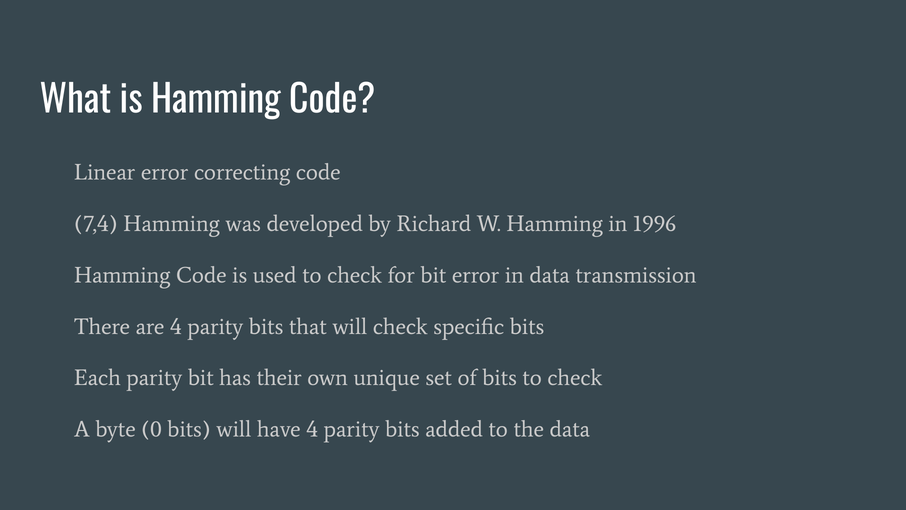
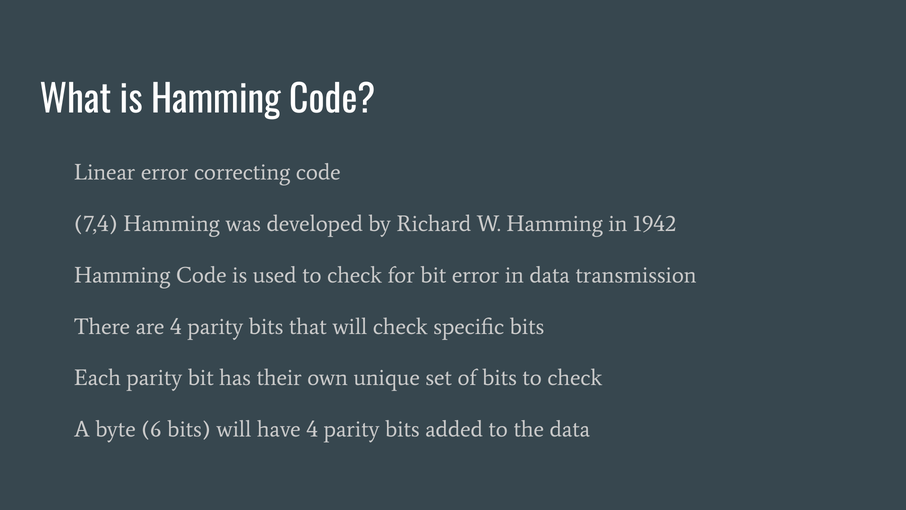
1996: 1996 -> 1942
0: 0 -> 6
